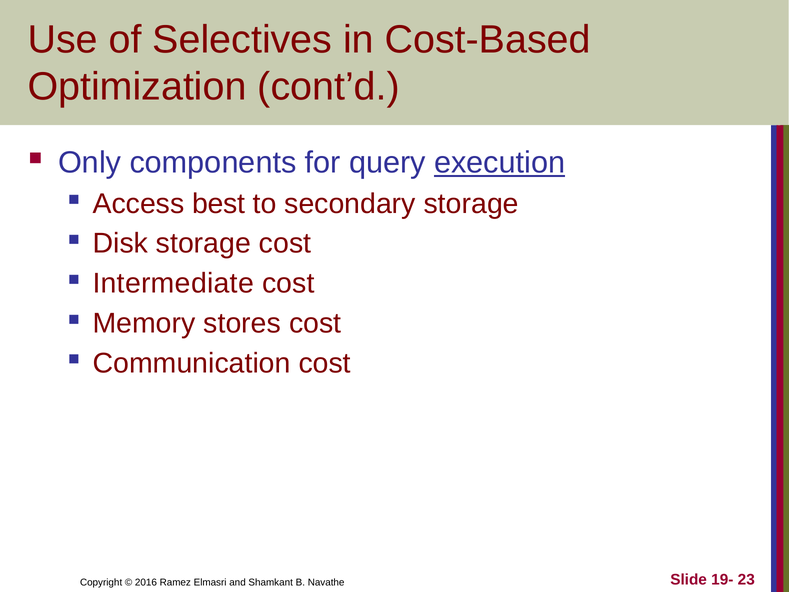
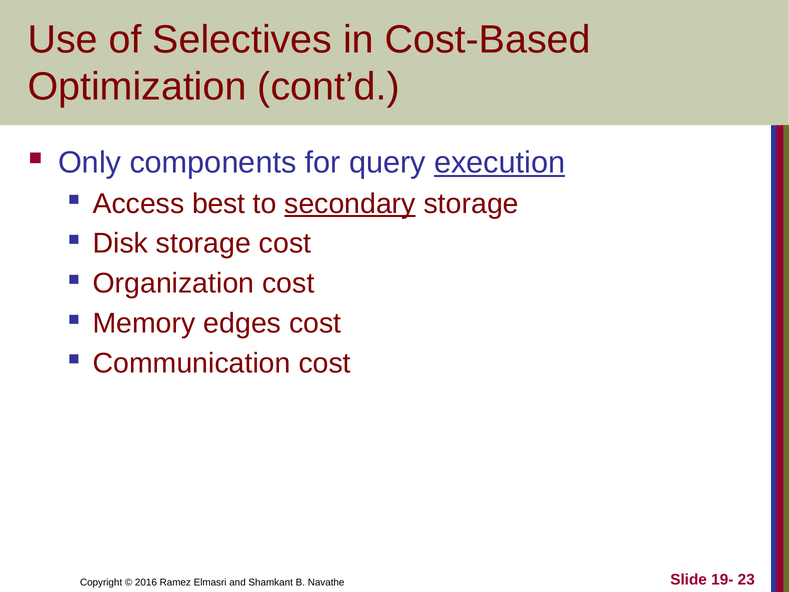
secondary underline: none -> present
Intermediate: Intermediate -> Organization
stores: stores -> edges
